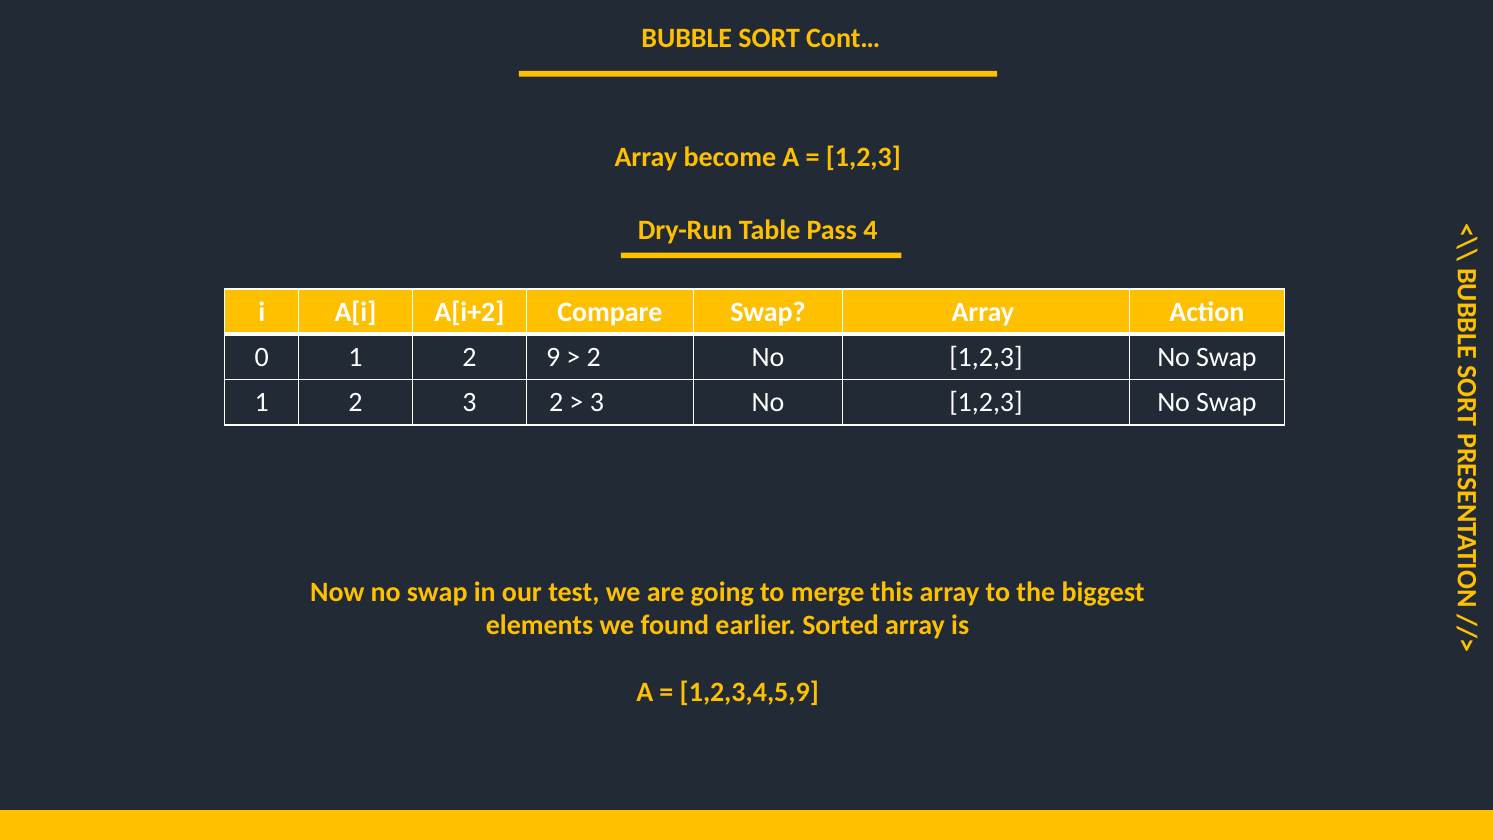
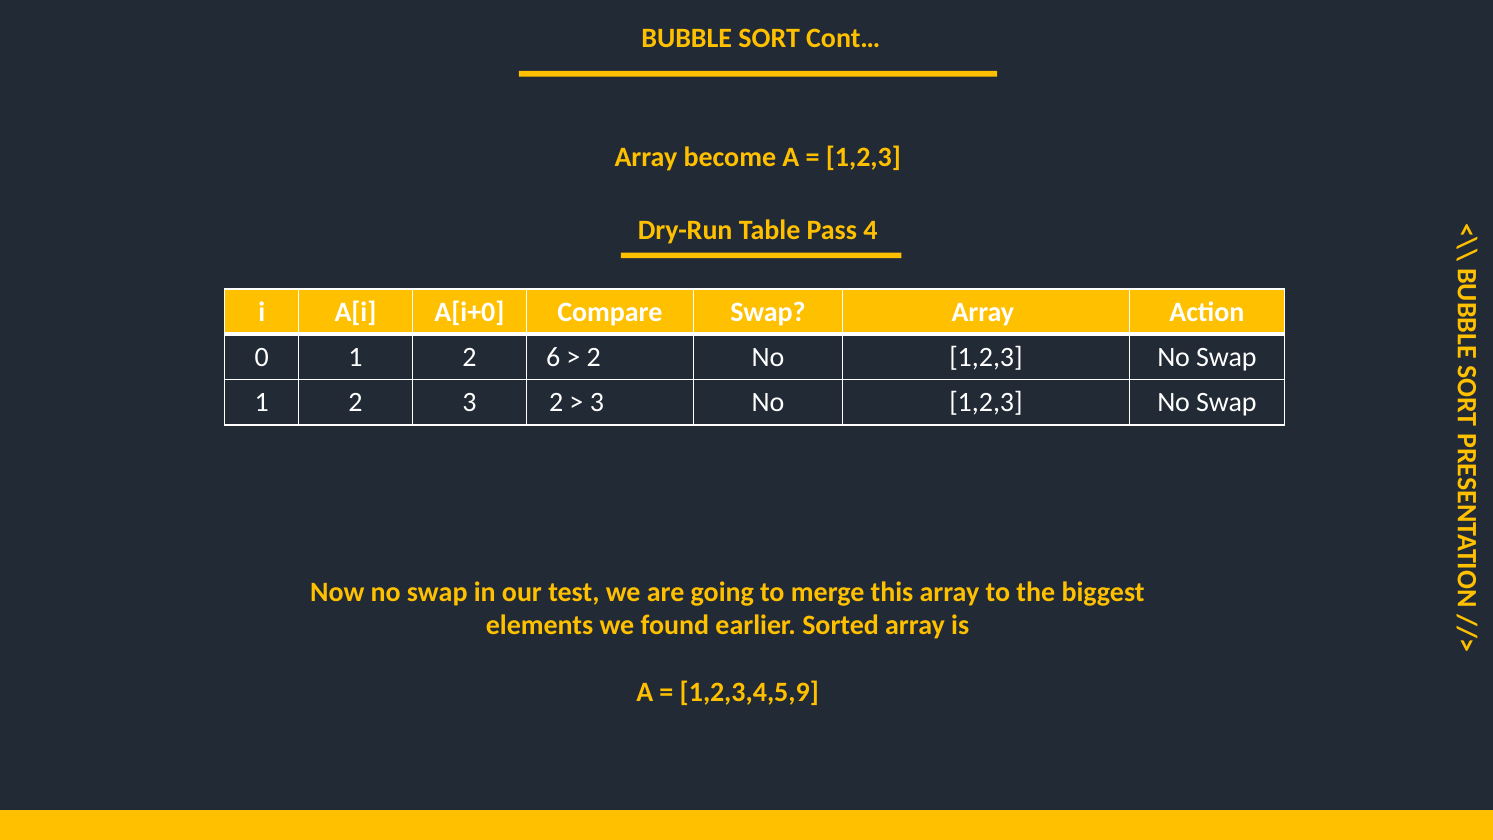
A[i+2: A[i+2 -> A[i+0
9: 9 -> 6
